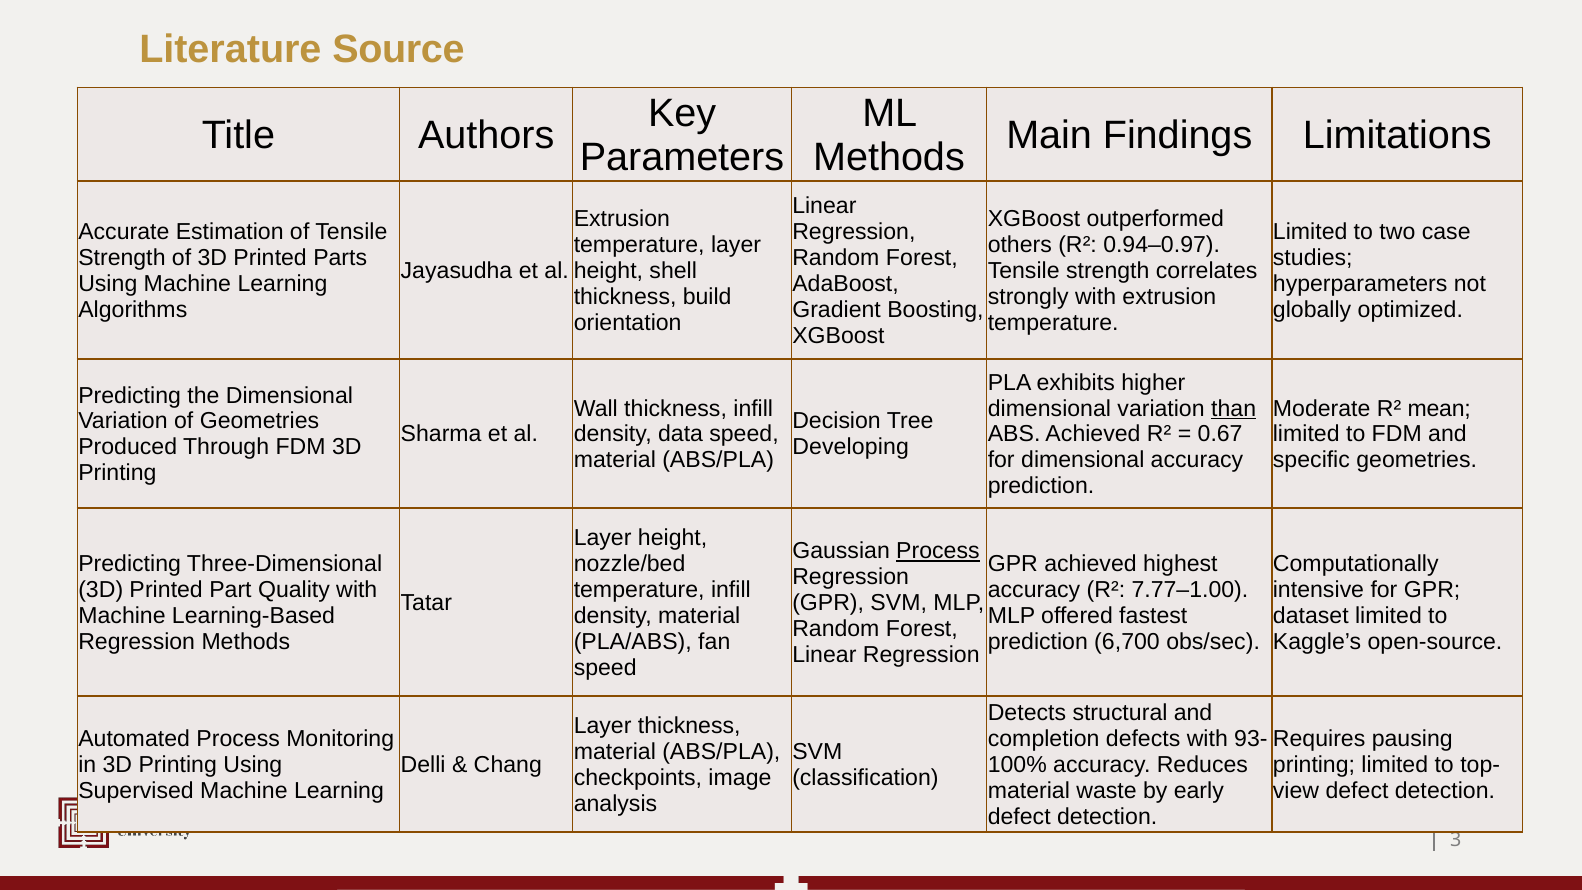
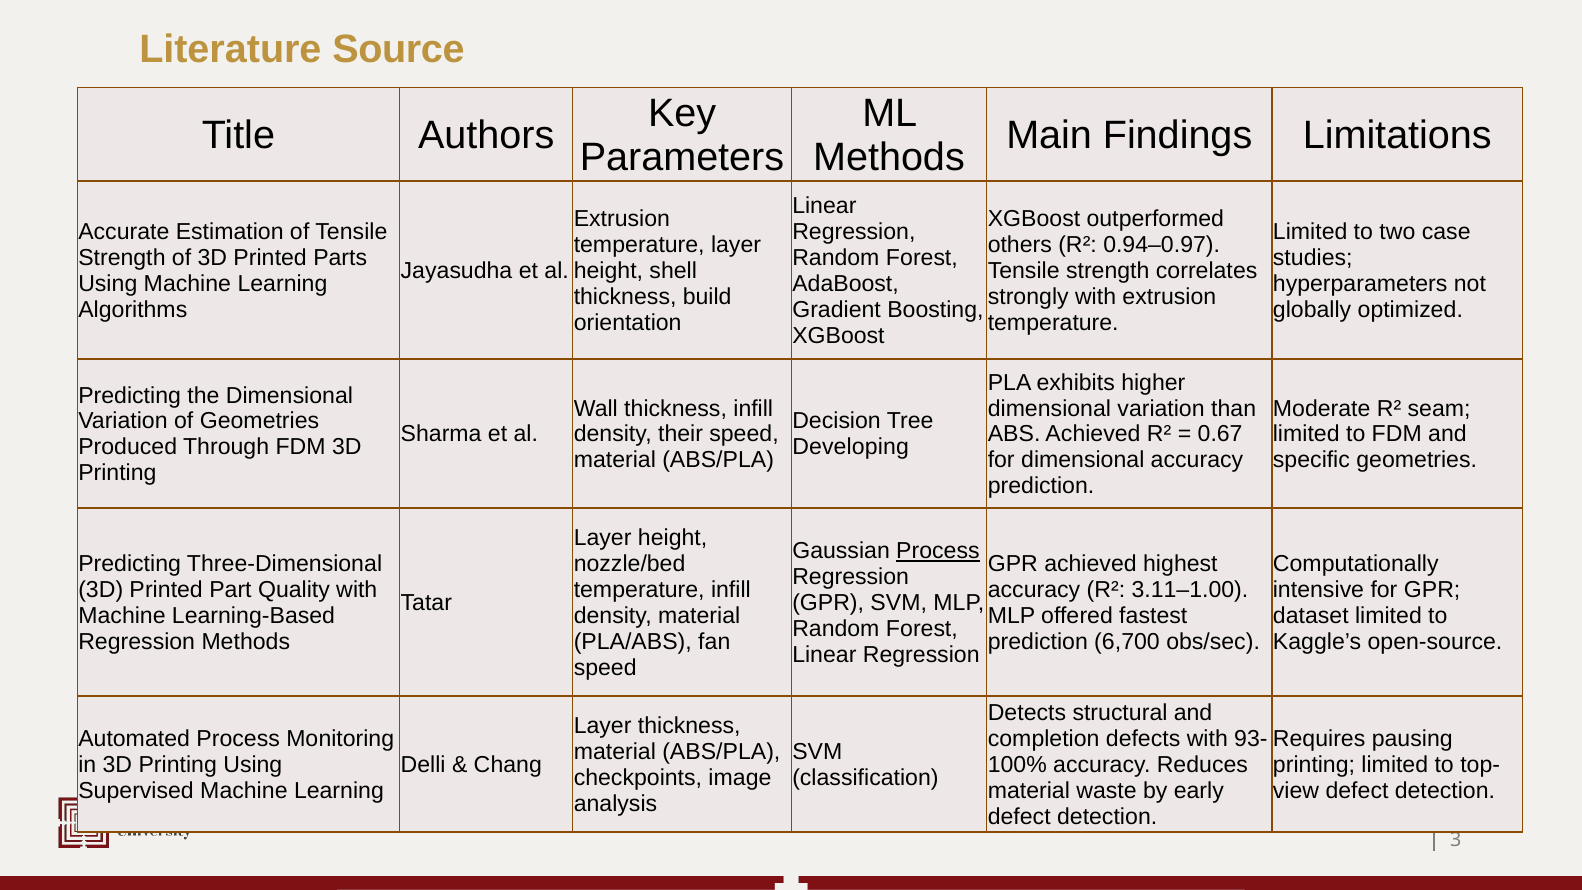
than underline: present -> none
mean: mean -> seam
data: data -> their
7.77–1.00: 7.77–1.00 -> 3.11–1.00
